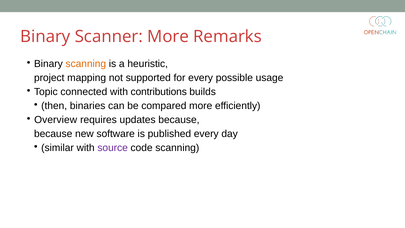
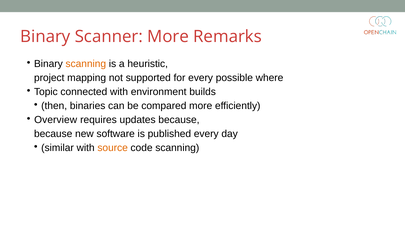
usage: usage -> where
contributions: contributions -> environment
source colour: purple -> orange
